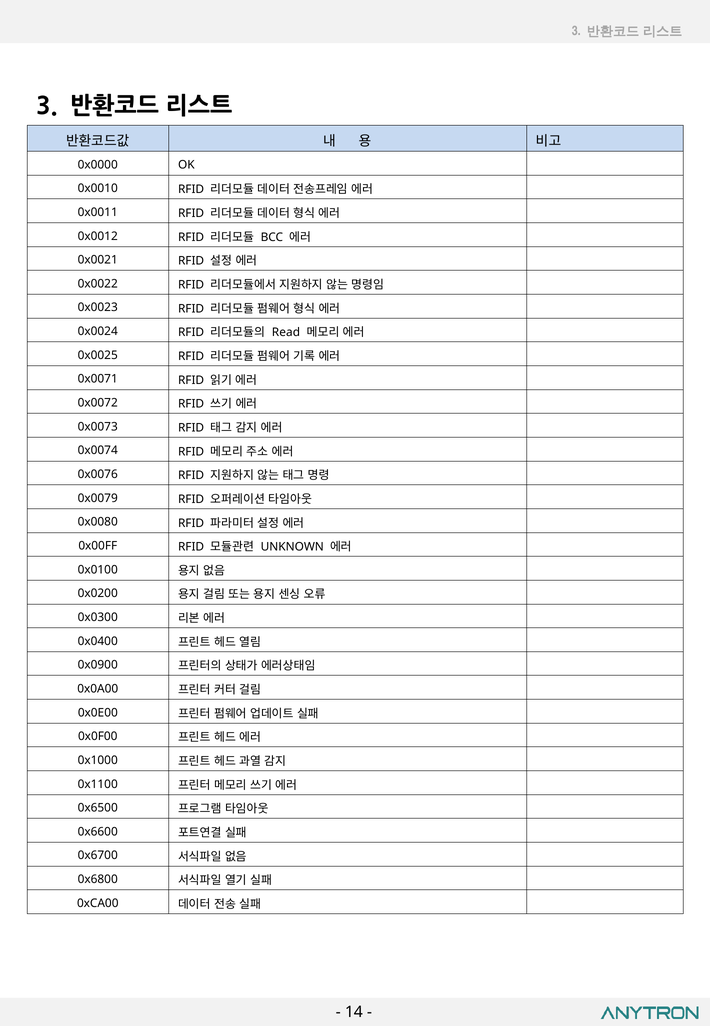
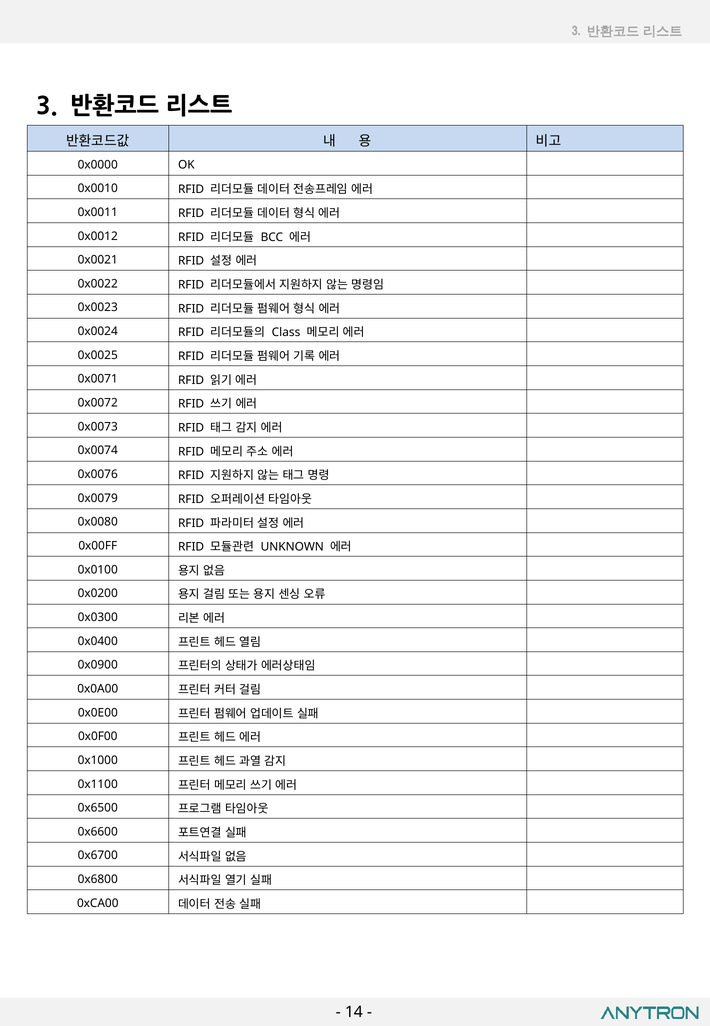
Read: Read -> Class
